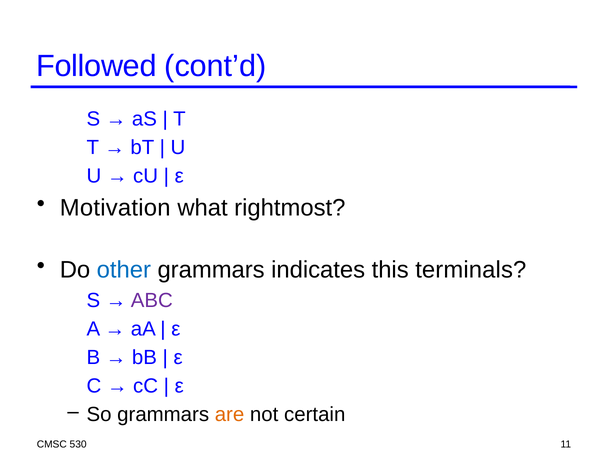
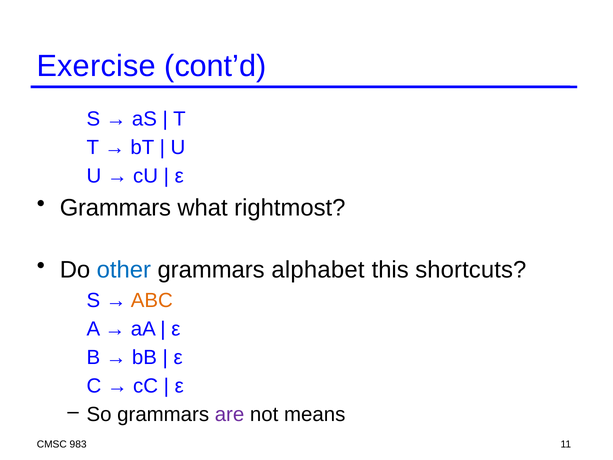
Followed: Followed -> Exercise
Motivation at (115, 208): Motivation -> Grammars
indicates: indicates -> alphabet
terminals: terminals -> shortcuts
ABC colour: purple -> orange
are colour: orange -> purple
certain: certain -> means
530: 530 -> 983
